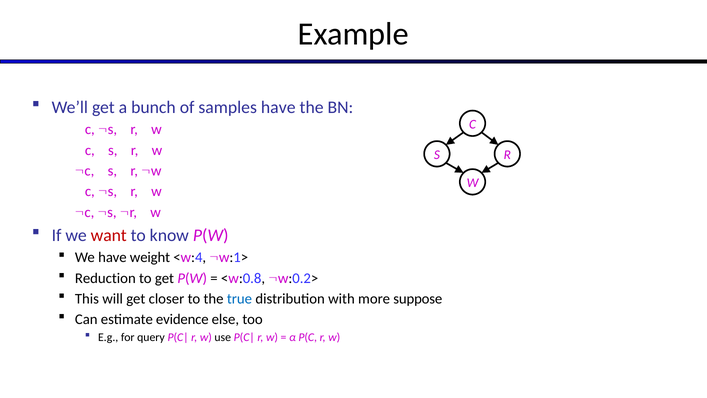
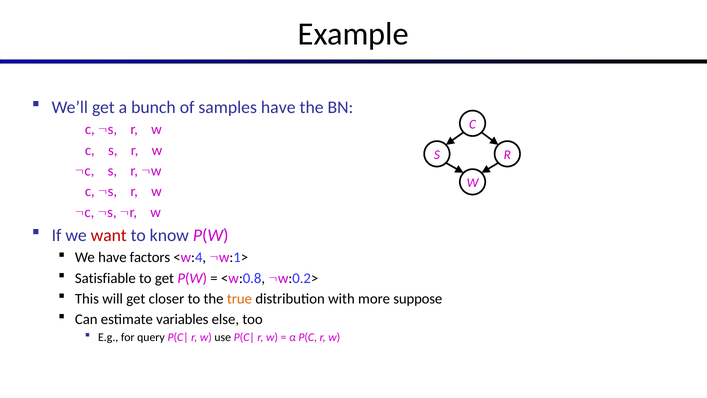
weight: weight -> factors
Reduction: Reduction -> Satisfiable
true colour: blue -> orange
evidence: evidence -> variables
